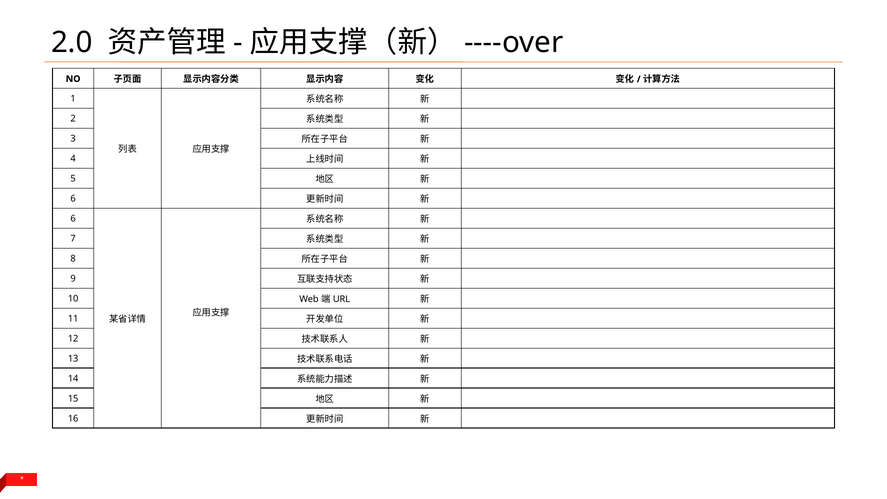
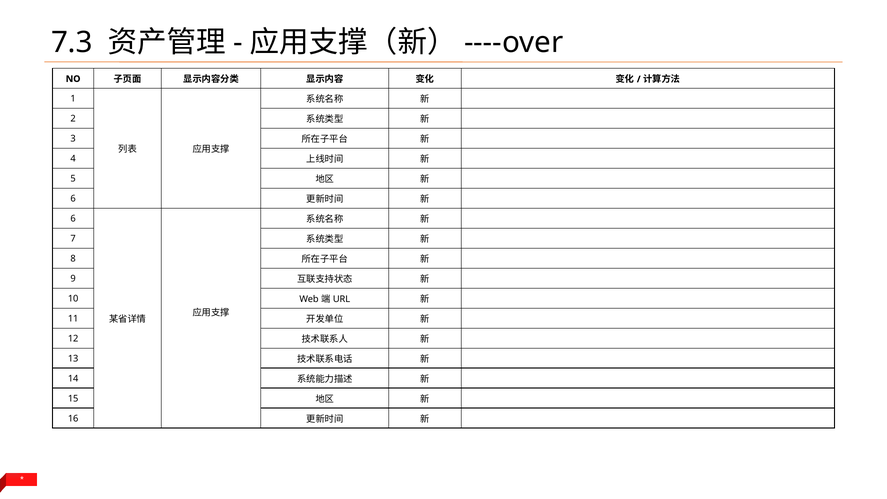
2.0: 2.0 -> 7.3
